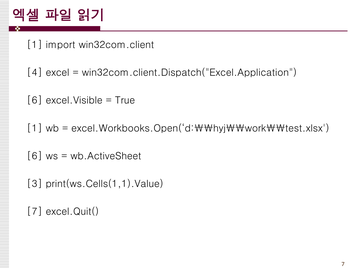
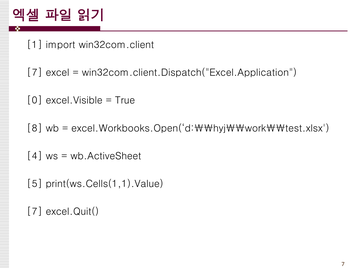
4 at (35, 73): 4 -> 7
6 at (35, 100): 6 -> 0
1 at (35, 128): 1 -> 8
6 at (35, 156): 6 -> 4
3: 3 -> 5
